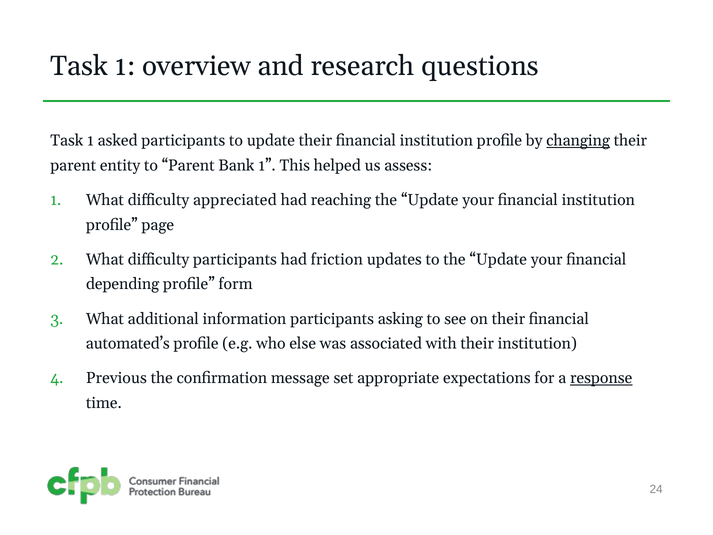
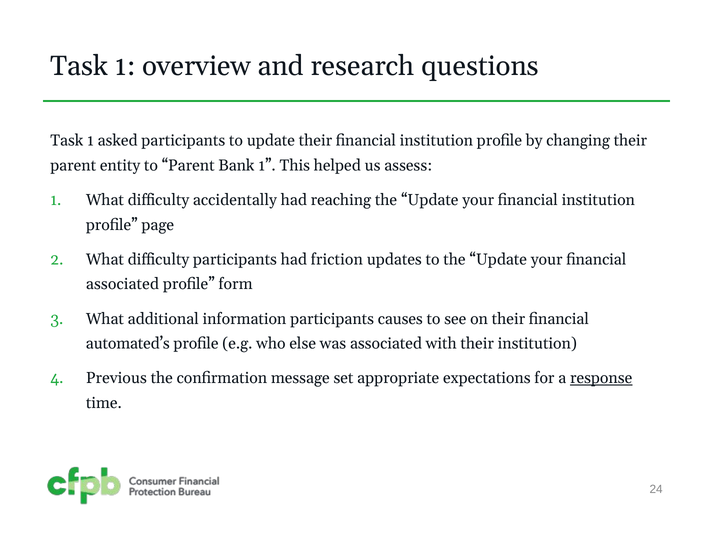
changing underline: present -> none
appreciated: appreciated -> accidentally
depending at (123, 284): depending -> associated
asking: asking -> causes
